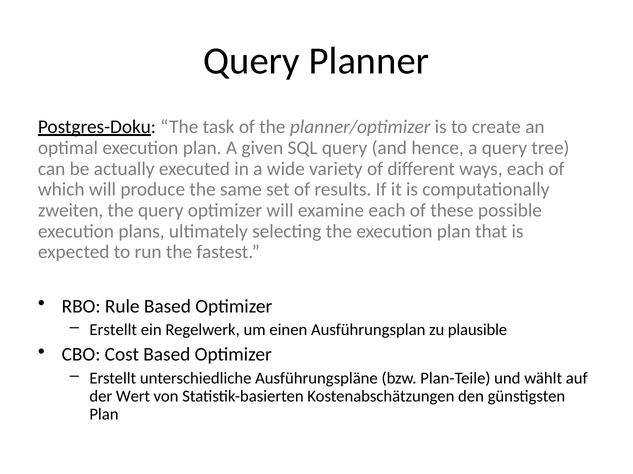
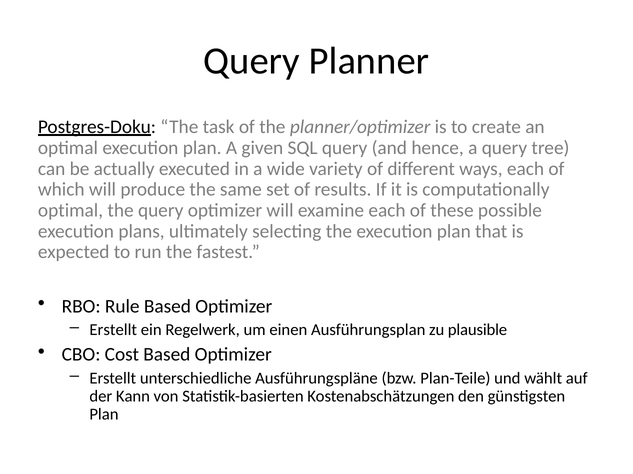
zweiten at (71, 211): zweiten -> optimal
Wert: Wert -> Kann
